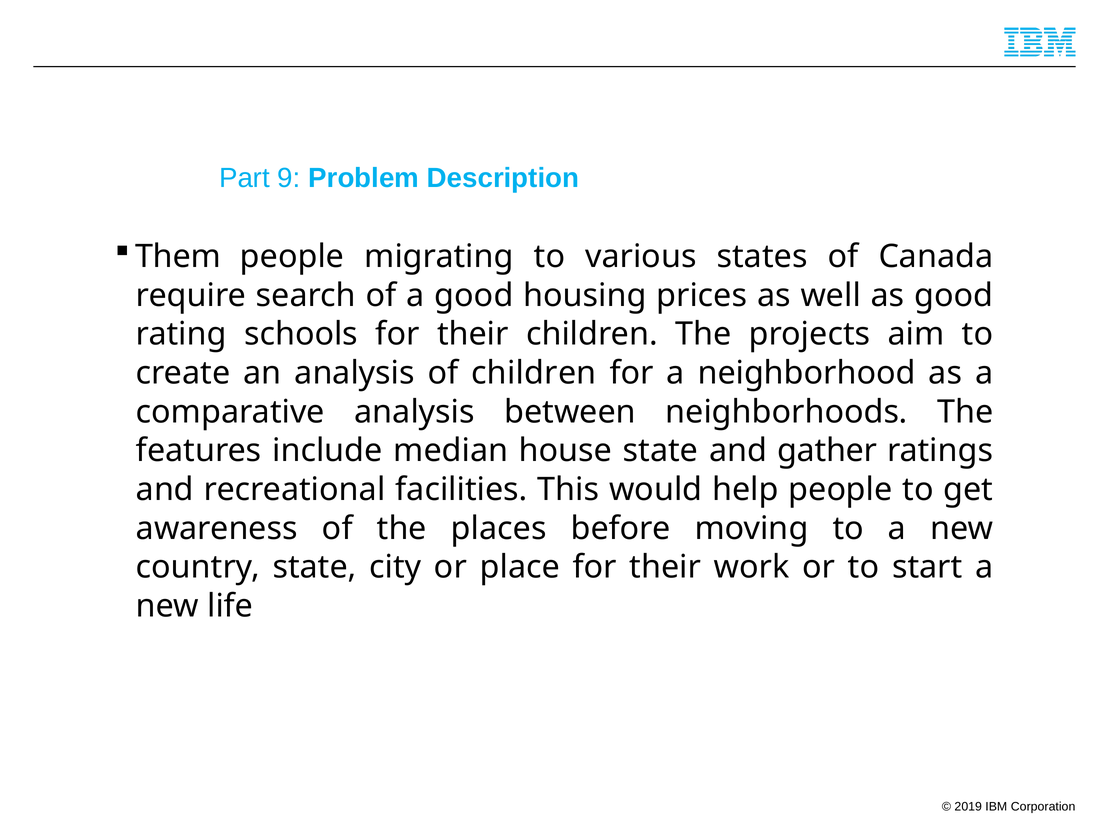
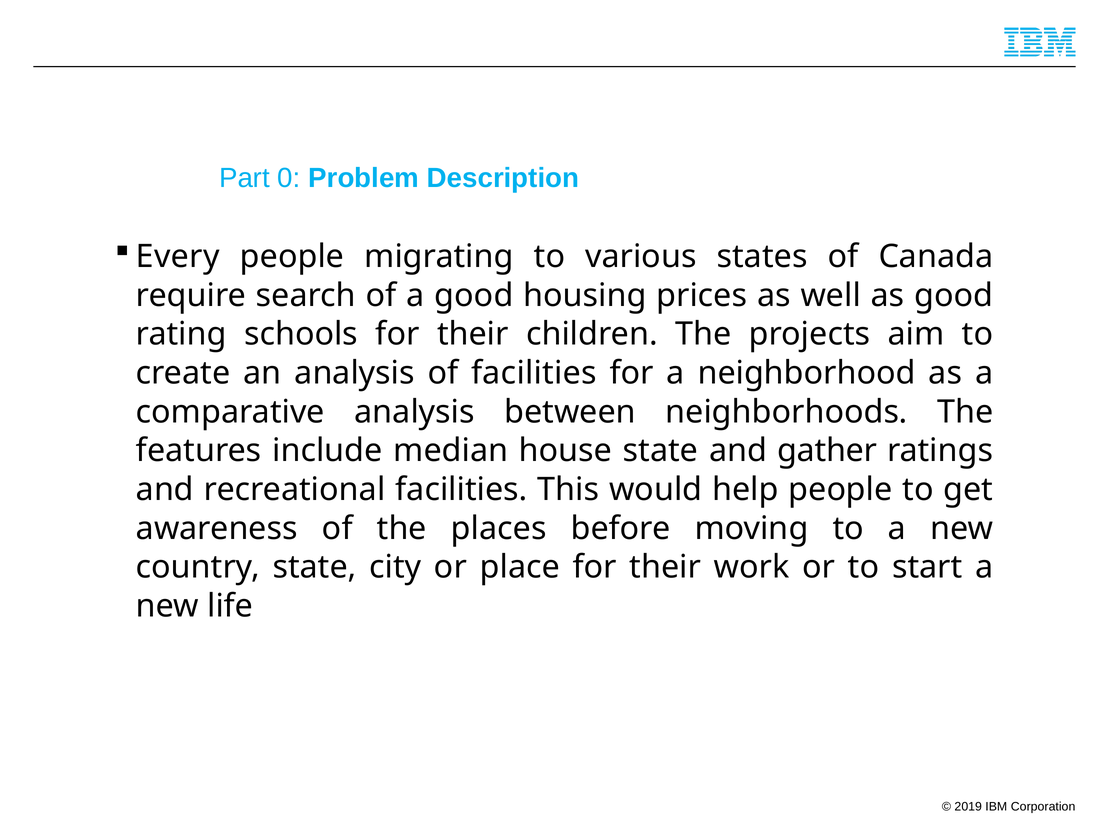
9: 9 -> 0
Them: Them -> Every
of children: children -> facilities
